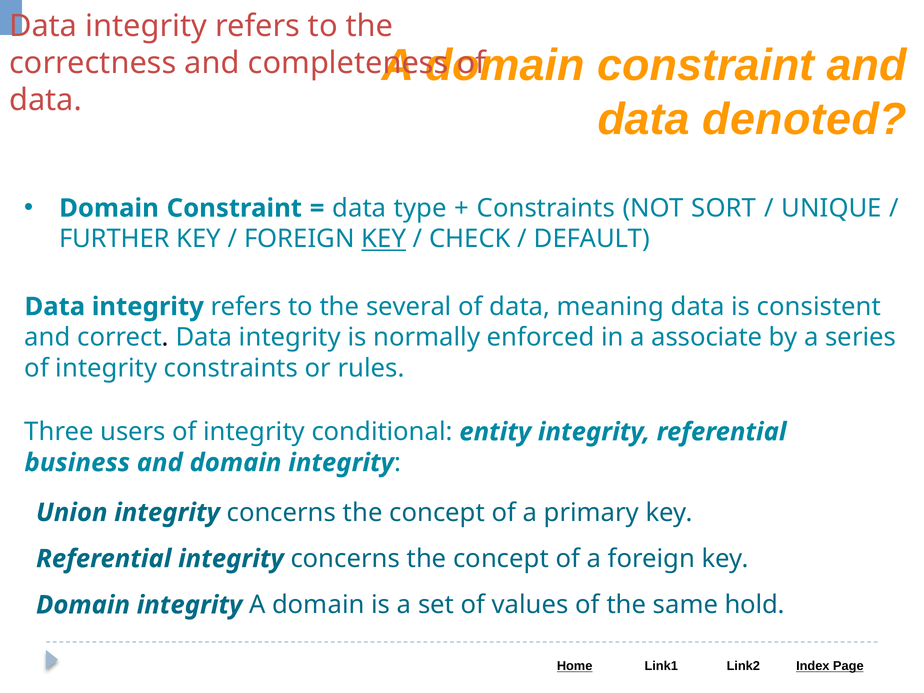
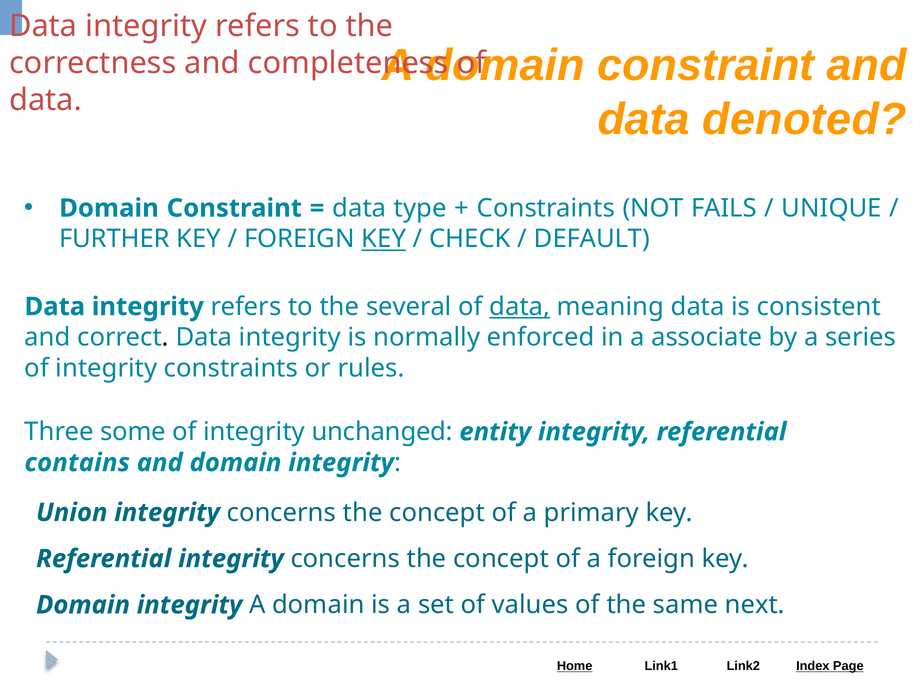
SORT: SORT -> FAILS
data at (520, 307) underline: none -> present
users: users -> some
conditional: conditional -> unchanged
business: business -> contains
hold: hold -> next
